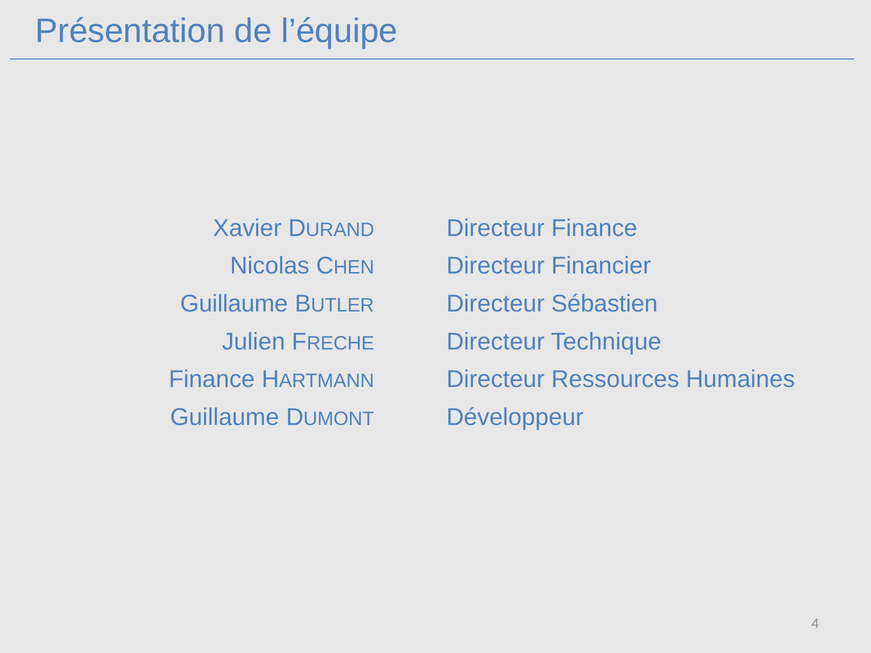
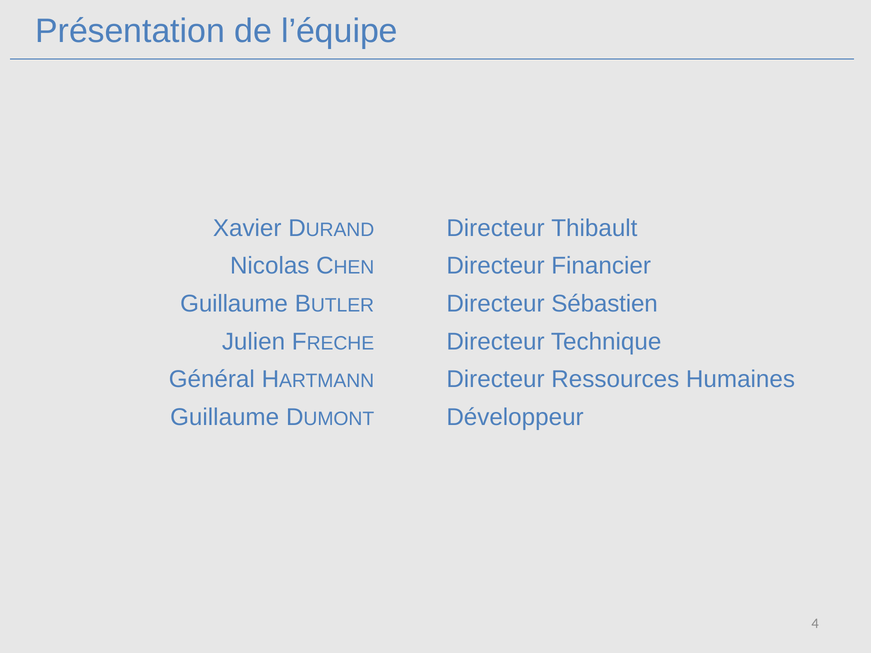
Directeur Finance: Finance -> Thibault
Finance at (212, 379): Finance -> Général
